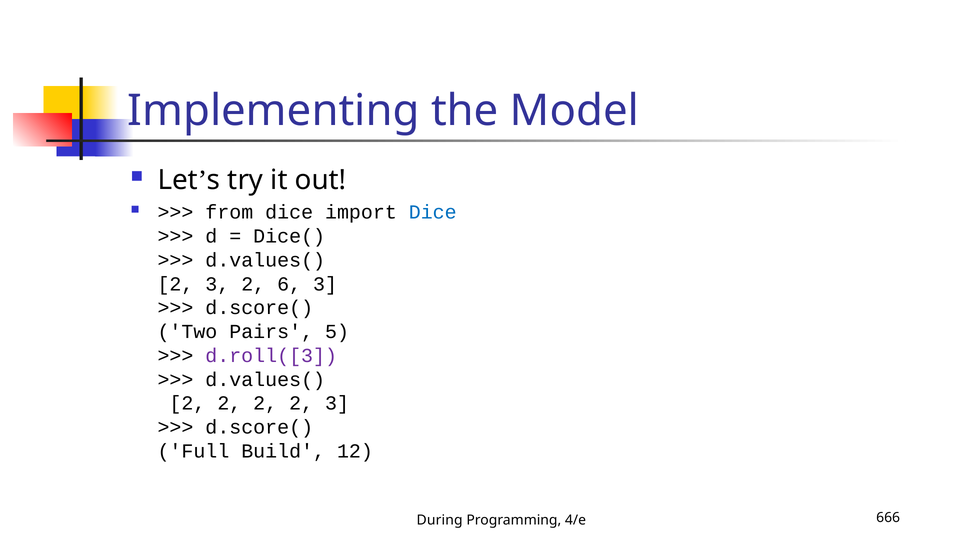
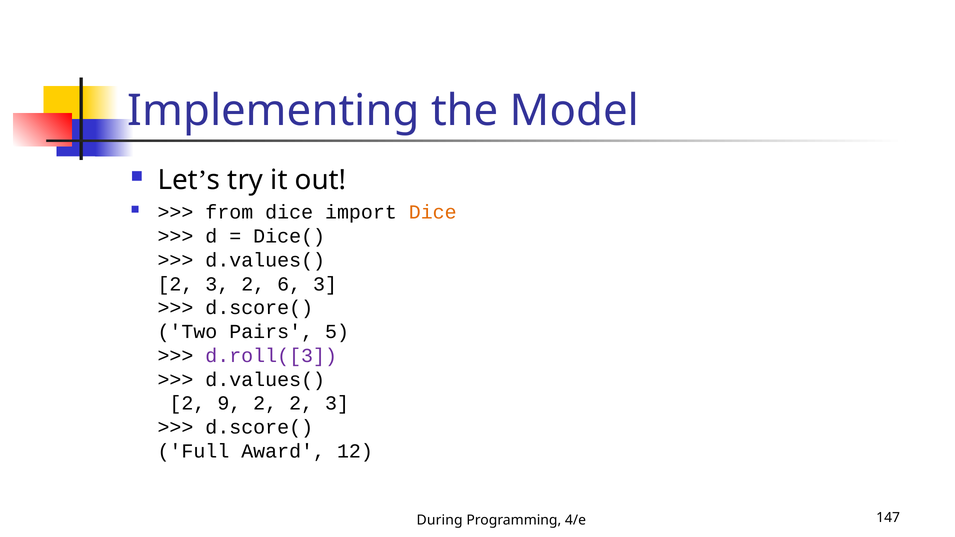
Dice at (433, 212) colour: blue -> orange
2 at (229, 403): 2 -> 9
Build: Build -> Award
666: 666 -> 147
